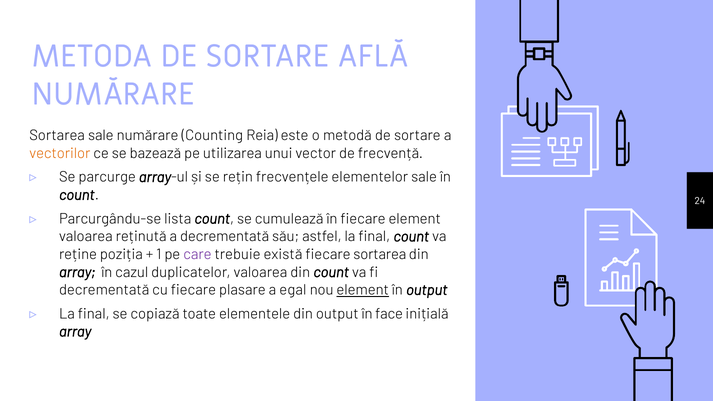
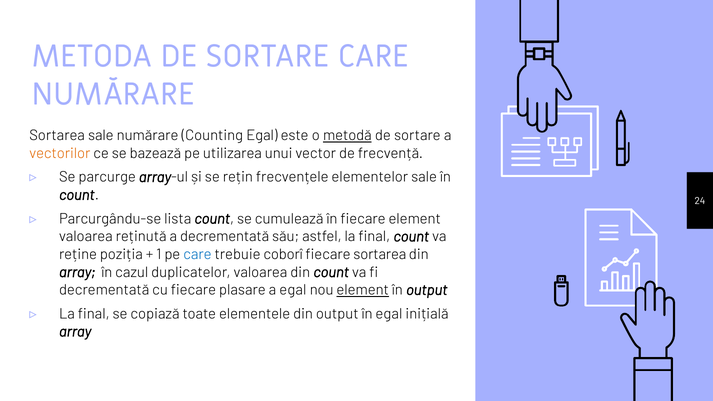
SORTARE AFLĂ: AFLĂ -> CARE
Counting Reia: Reia -> Egal
metodă underline: none -> present
care at (197, 254) colour: purple -> blue
există: există -> coborî
în face: face -> egal
